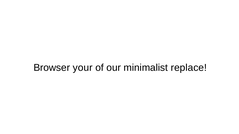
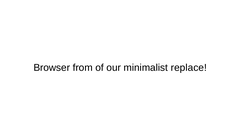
your: your -> from
